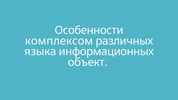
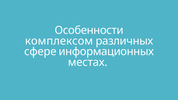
языка: языка -> сфере
объект: объект -> местах
